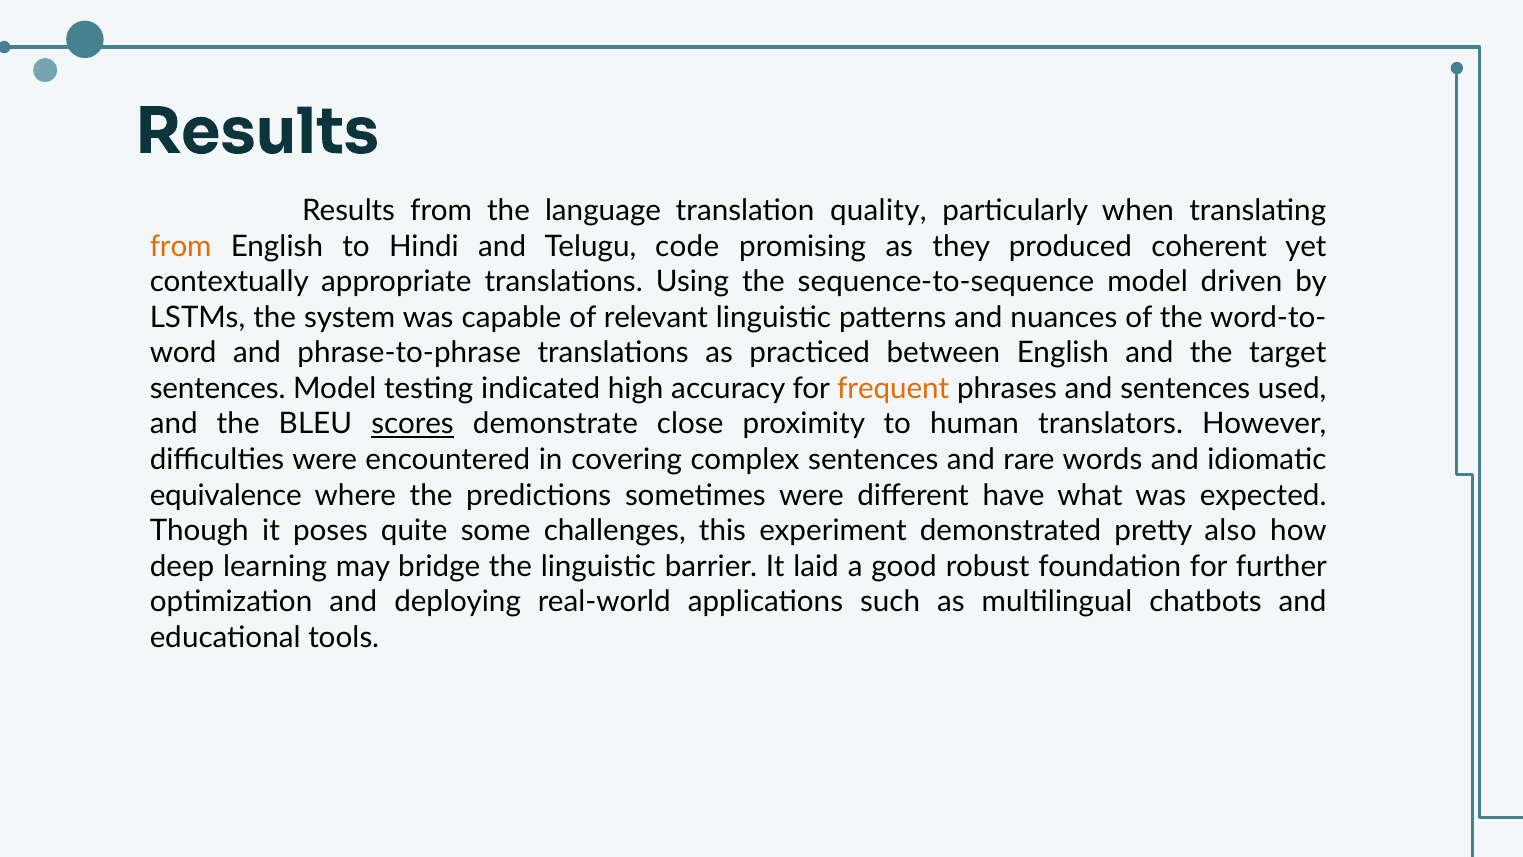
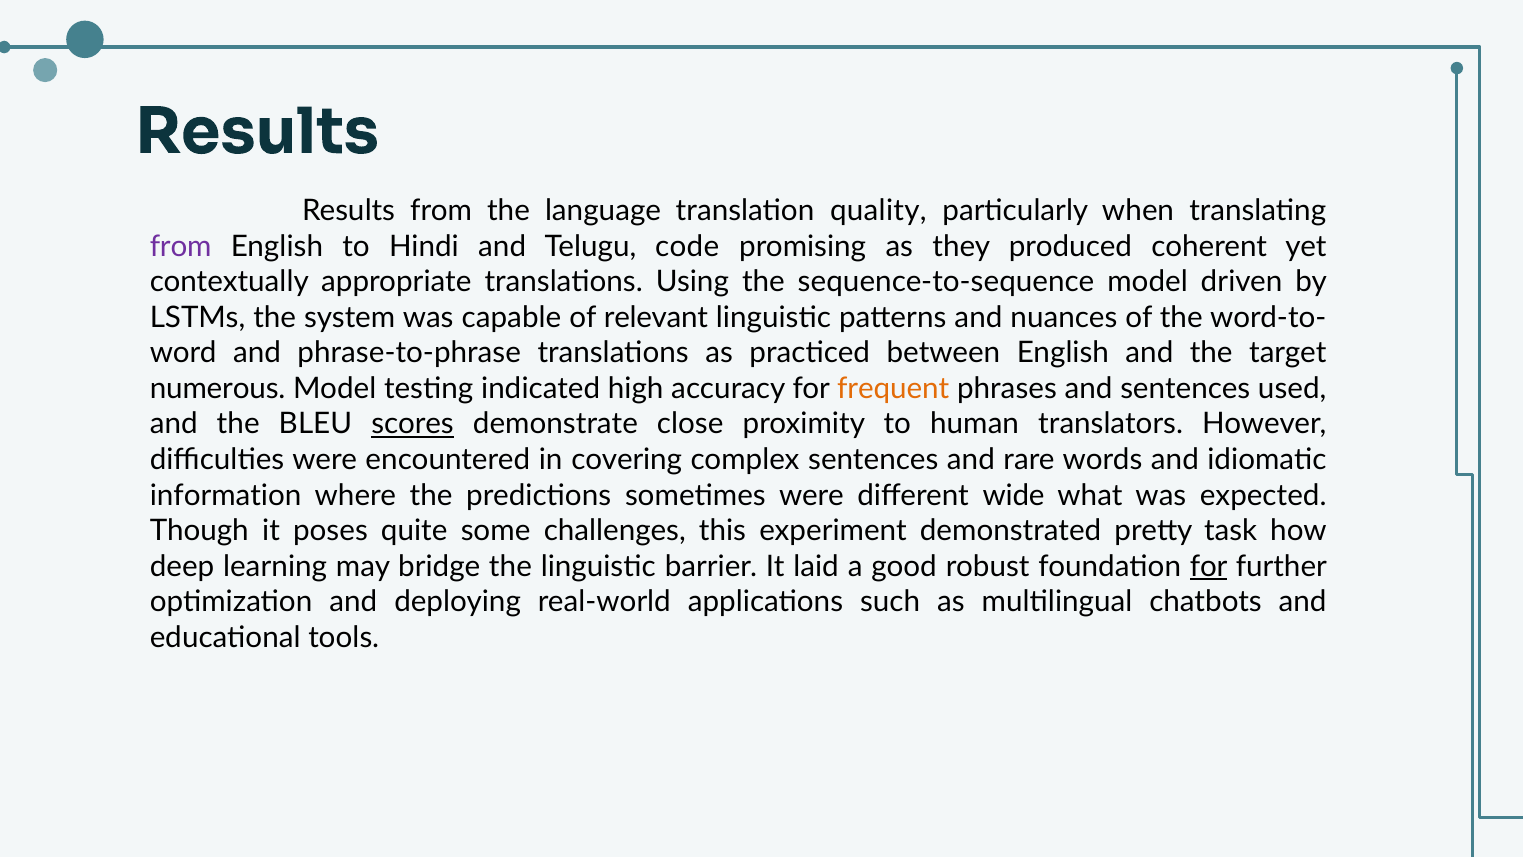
from at (181, 246) colour: orange -> purple
sentences at (218, 388): sentences -> numerous
equivalence: equivalence -> information
have: have -> wide
also: also -> task
for at (1209, 566) underline: none -> present
